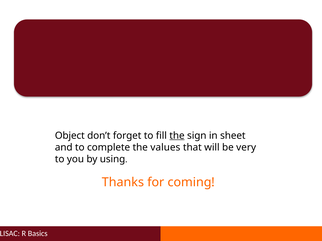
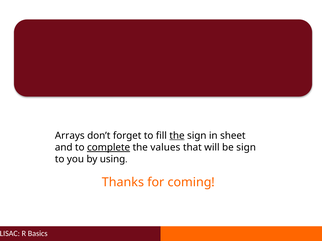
Object: Object -> Arrays
complete underline: none -> present
be very: very -> sign
